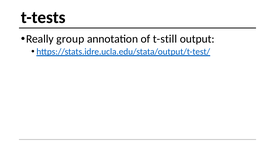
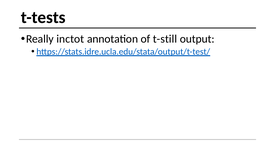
group: group -> inctot
